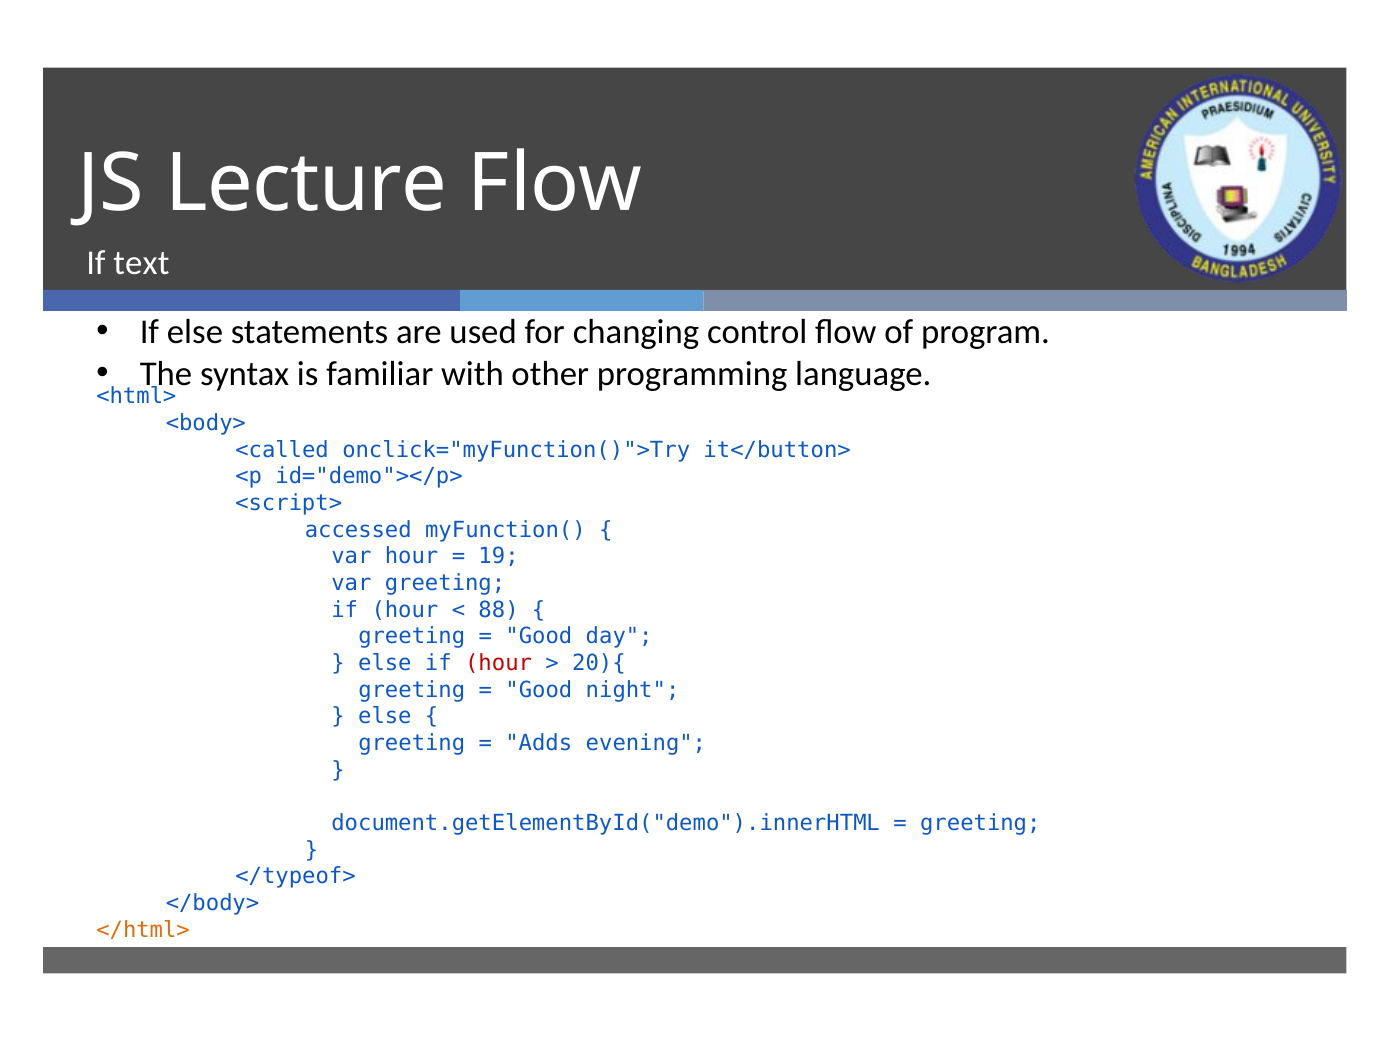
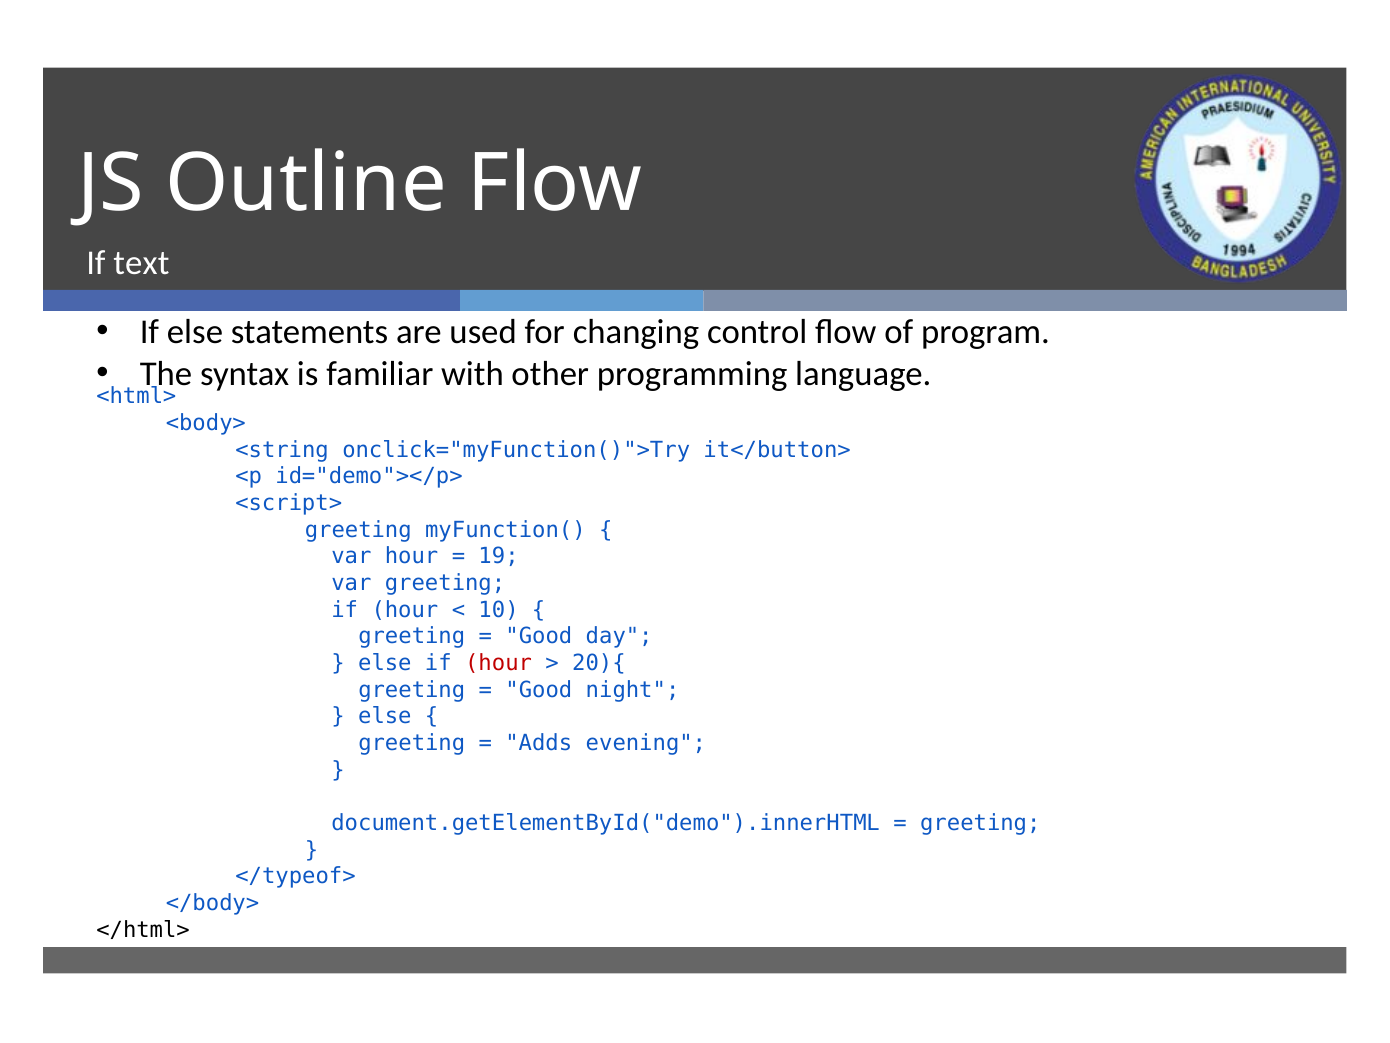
Lecture: Lecture -> Outline
<called: <called -> <string
accessed at (358, 530): accessed -> greeting
88: 88 -> 10
</html> colour: orange -> black
